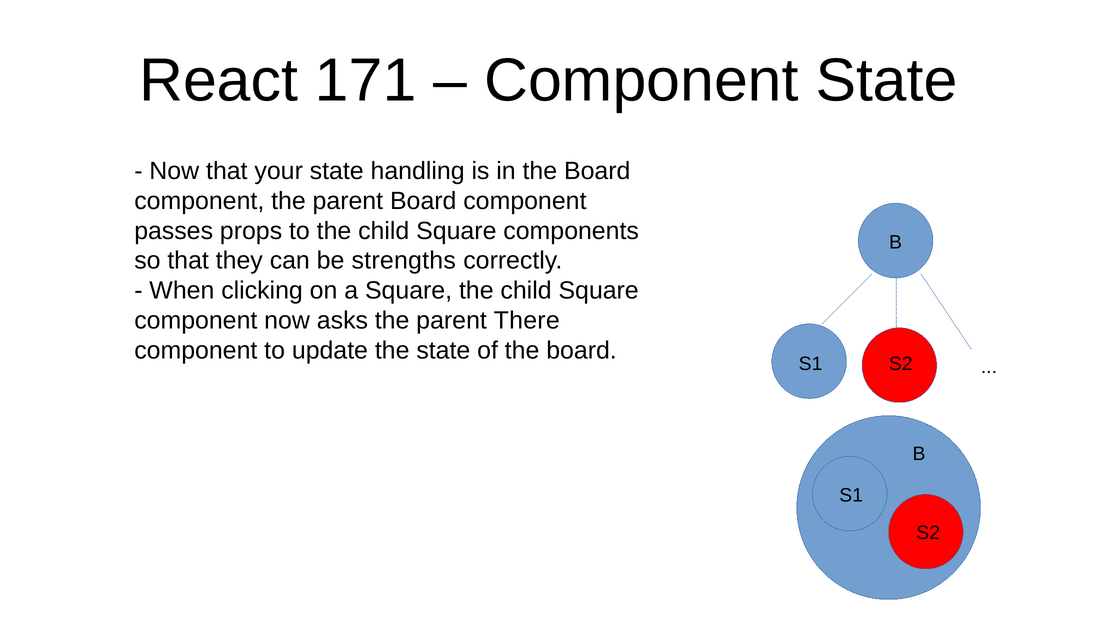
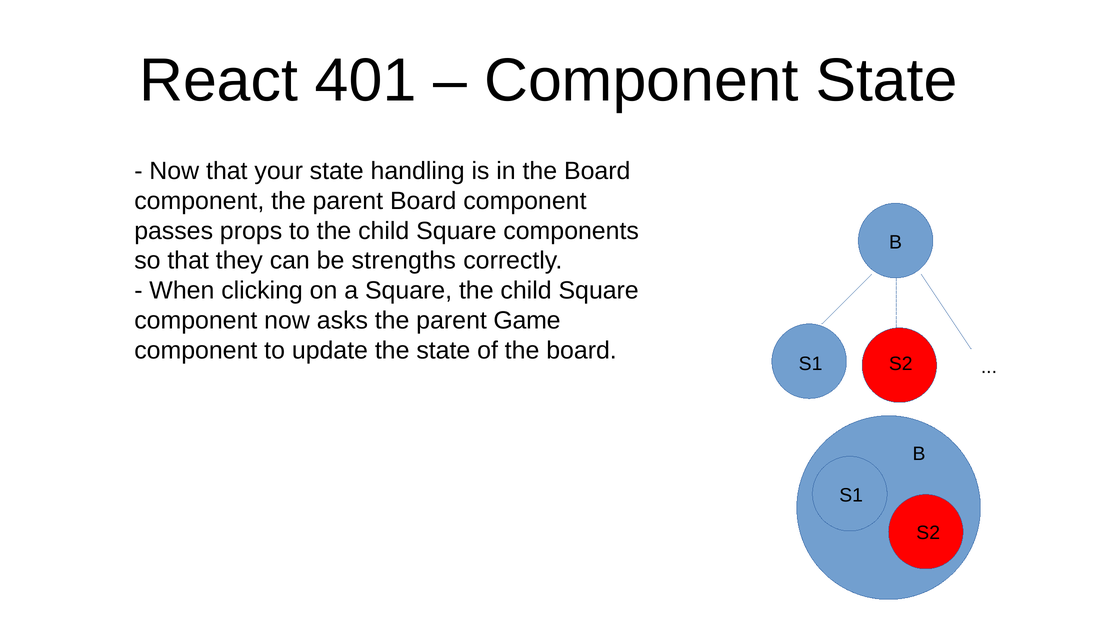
171: 171 -> 401
There: There -> Game
